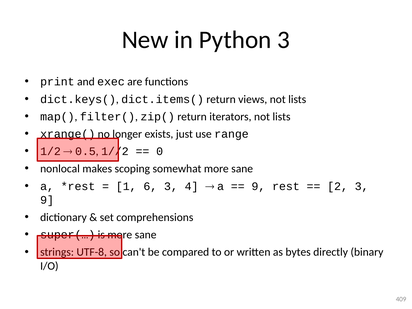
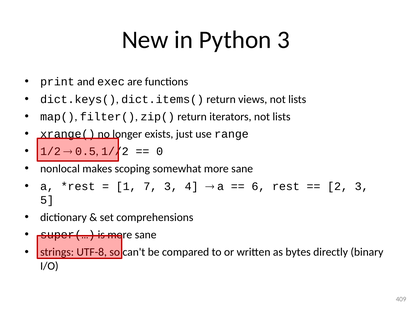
6: 6 -> 7
9 at (258, 186): 9 -> 6
9 at (47, 200): 9 -> 5
